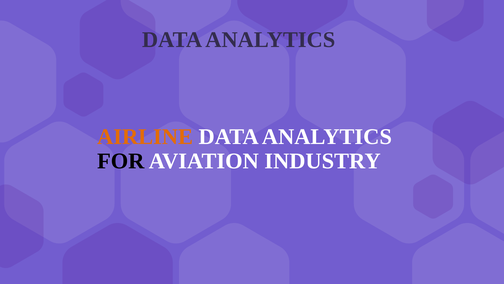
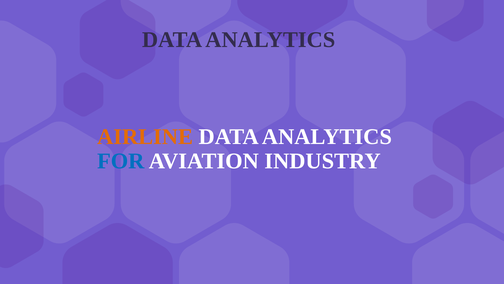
FOR colour: black -> blue
